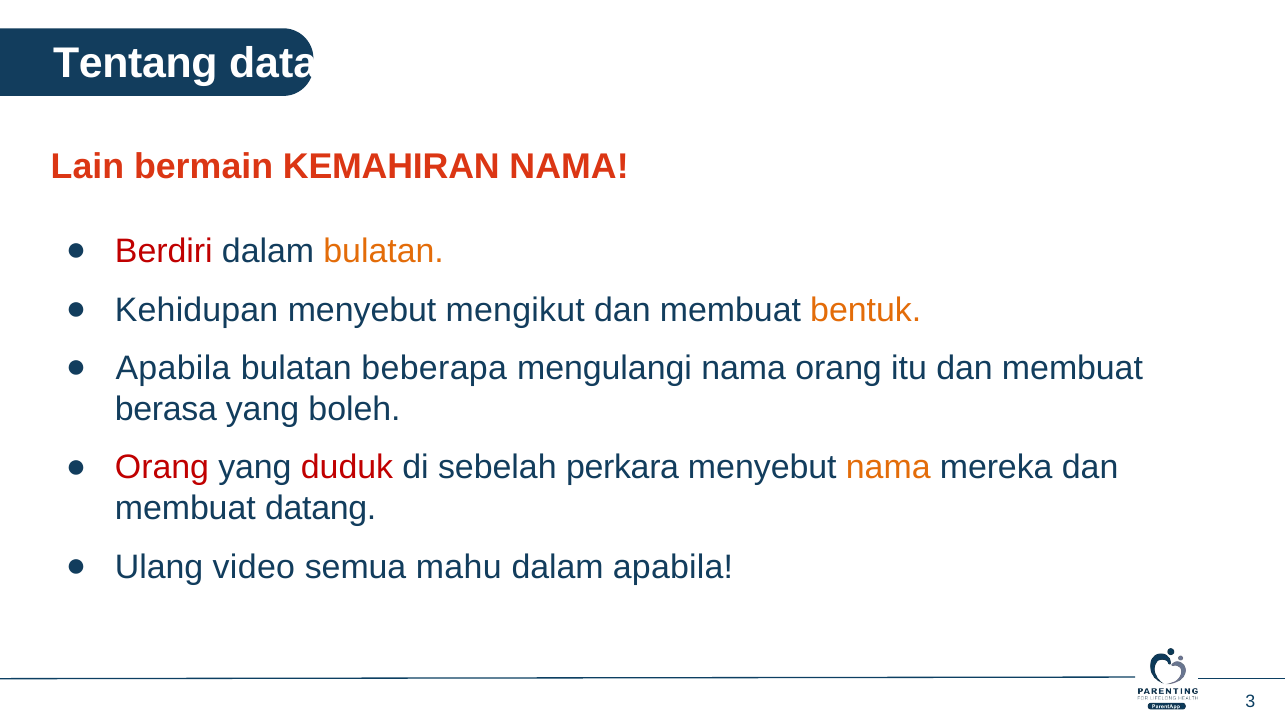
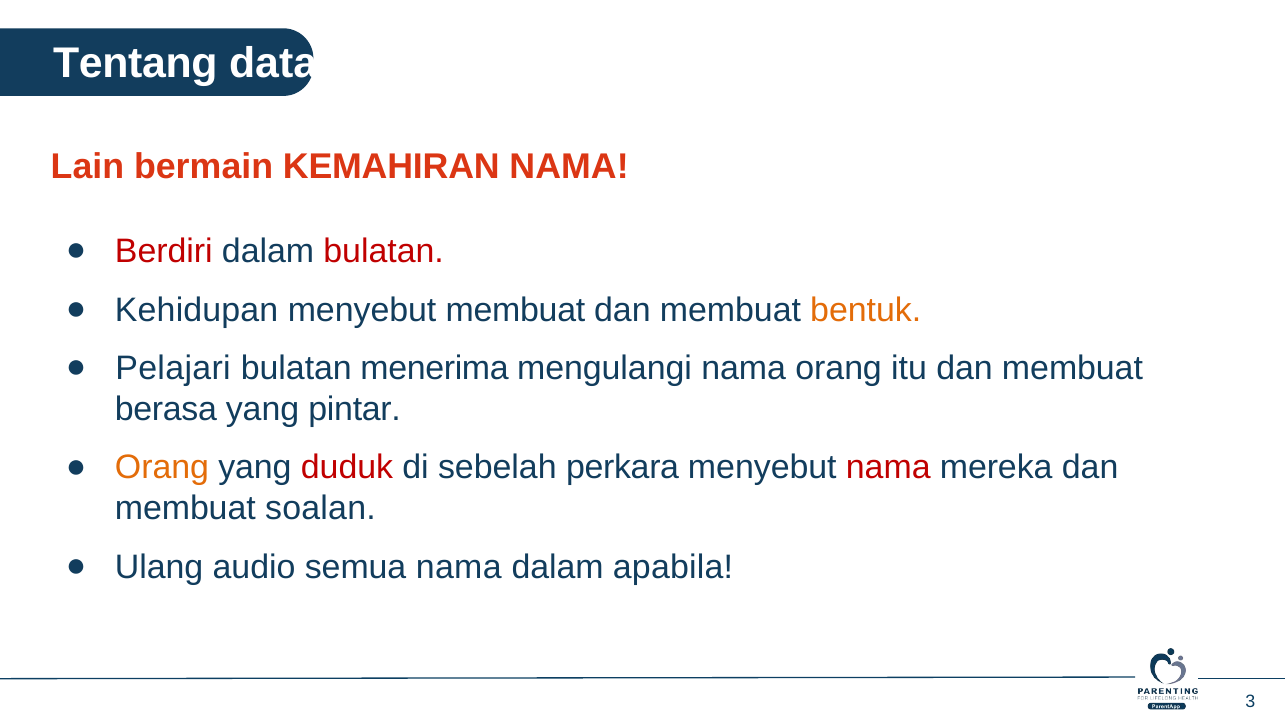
bulatan at (384, 251) colour: orange -> red
menyebut mengikut: mengikut -> membuat
Apabila at (173, 368): Apabila -> Pelajari
beberapa: beberapa -> menerima
boleh: boleh -> pintar
Orang at (162, 468) colour: red -> orange
nama at (888, 468) colour: orange -> red
membuat datang: datang -> soalan
video: video -> audio
semua mahu: mahu -> nama
